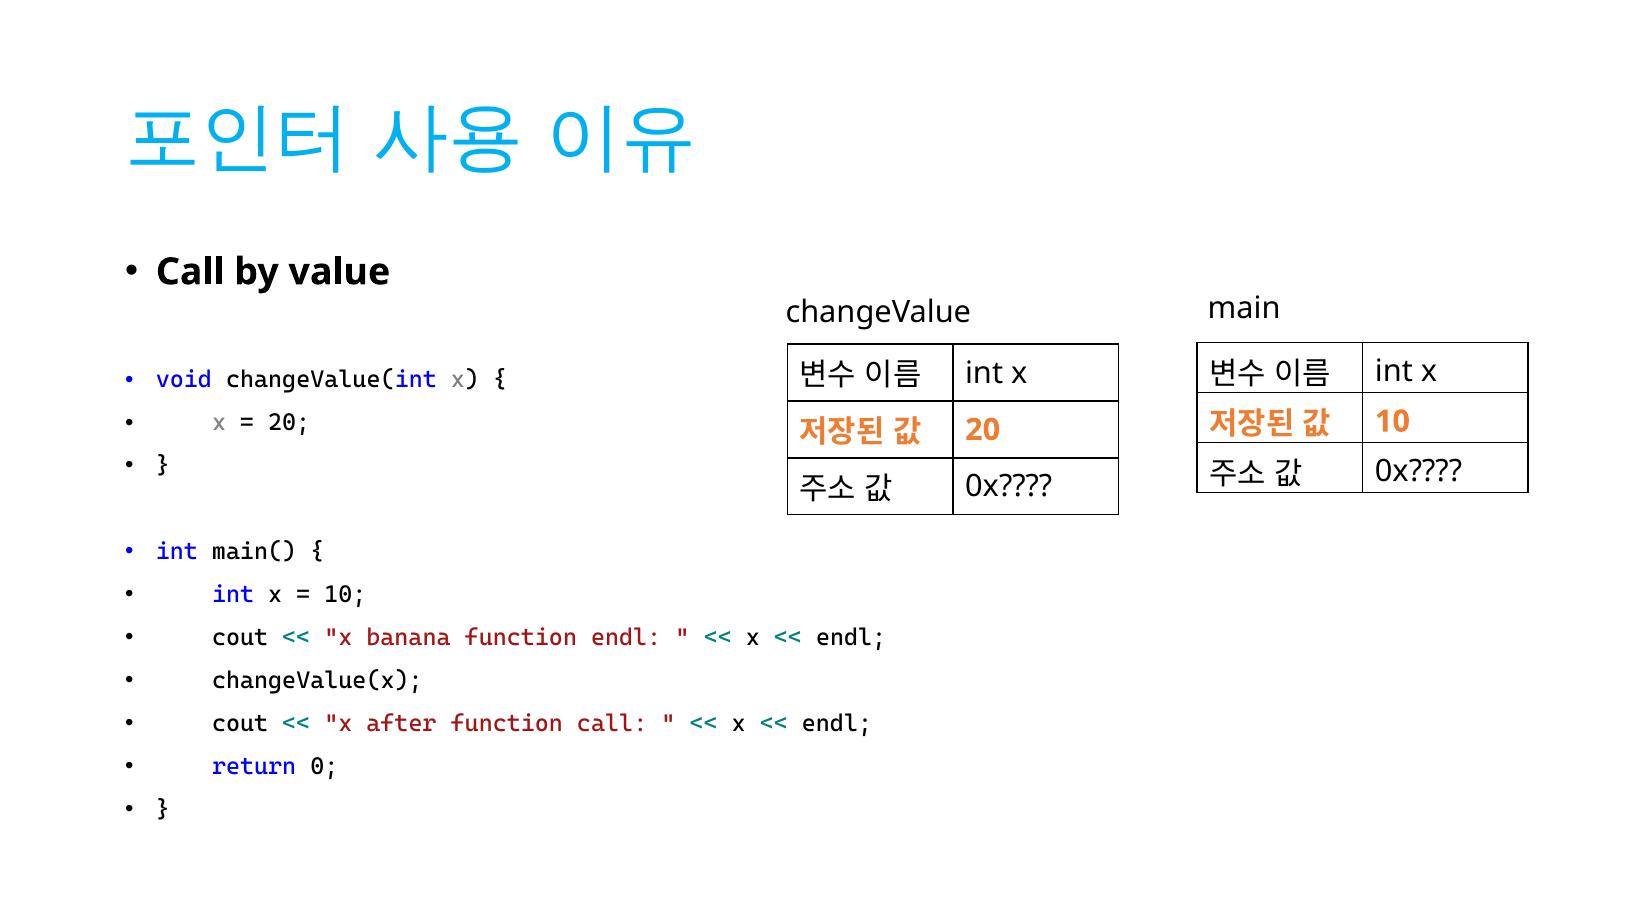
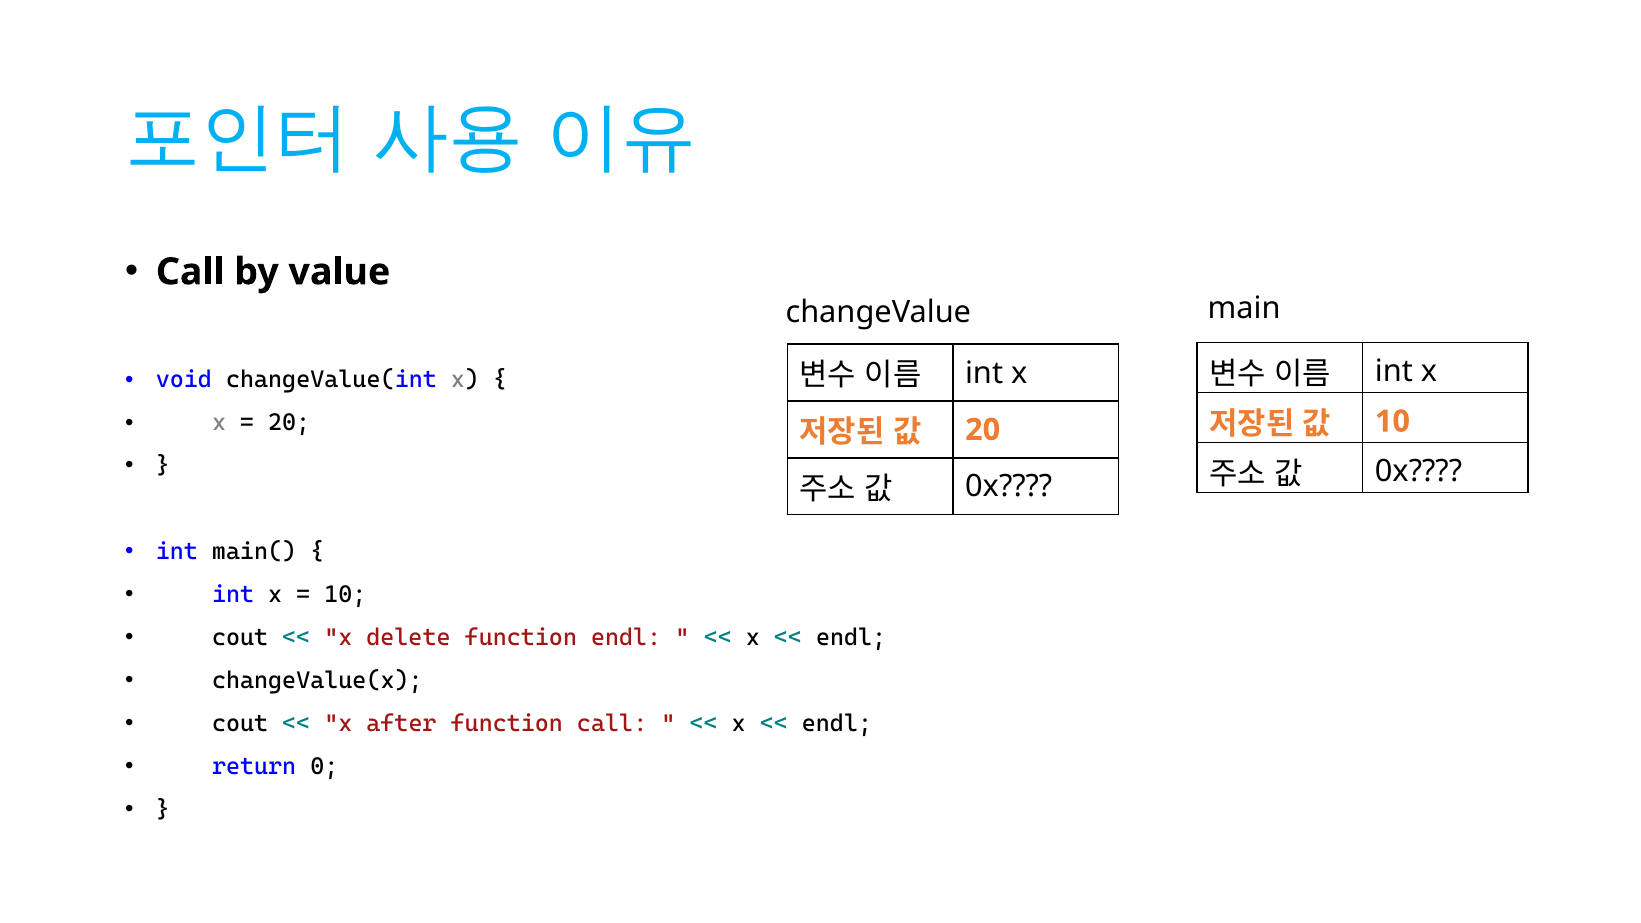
banana: banana -> delete
